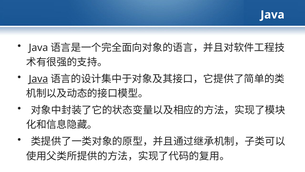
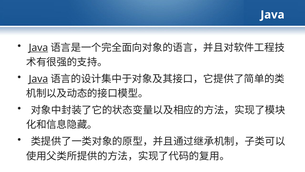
Java at (38, 48) underline: none -> present
